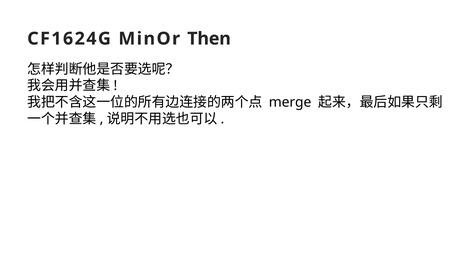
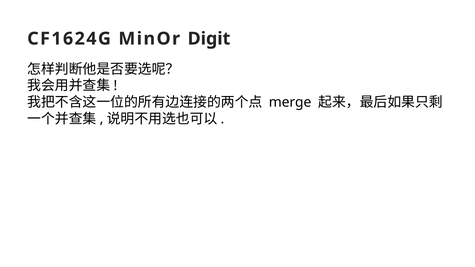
Then: Then -> Digit
